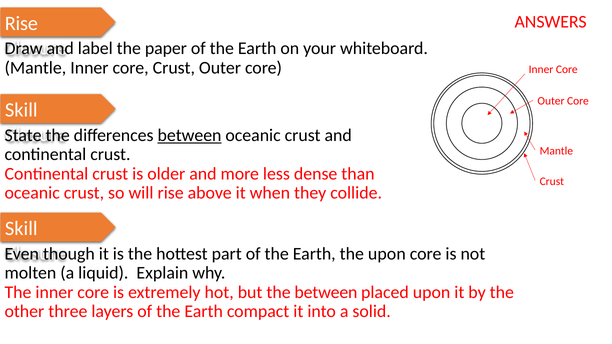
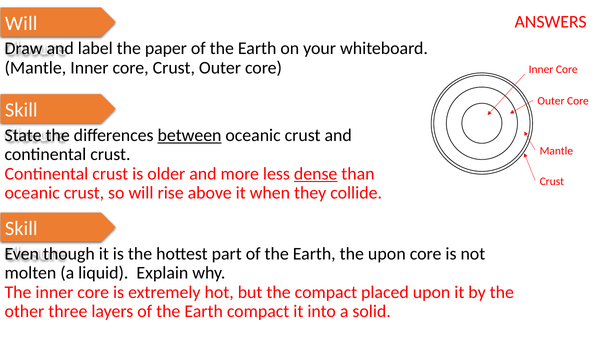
Rise at (21, 23): Rise -> Will
dense underline: none -> present
the between: between -> compact
